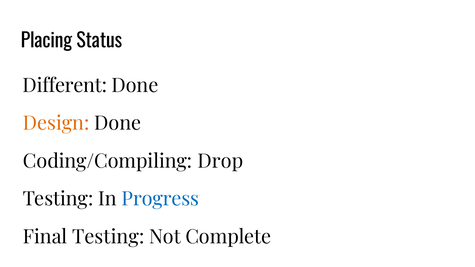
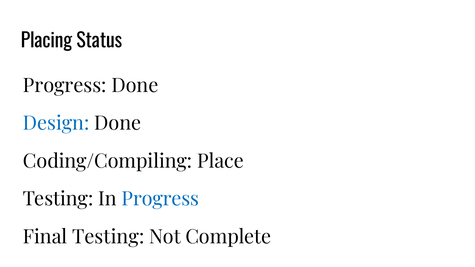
Different at (65, 86): Different -> Progress
Design colour: orange -> blue
Drop: Drop -> Place
